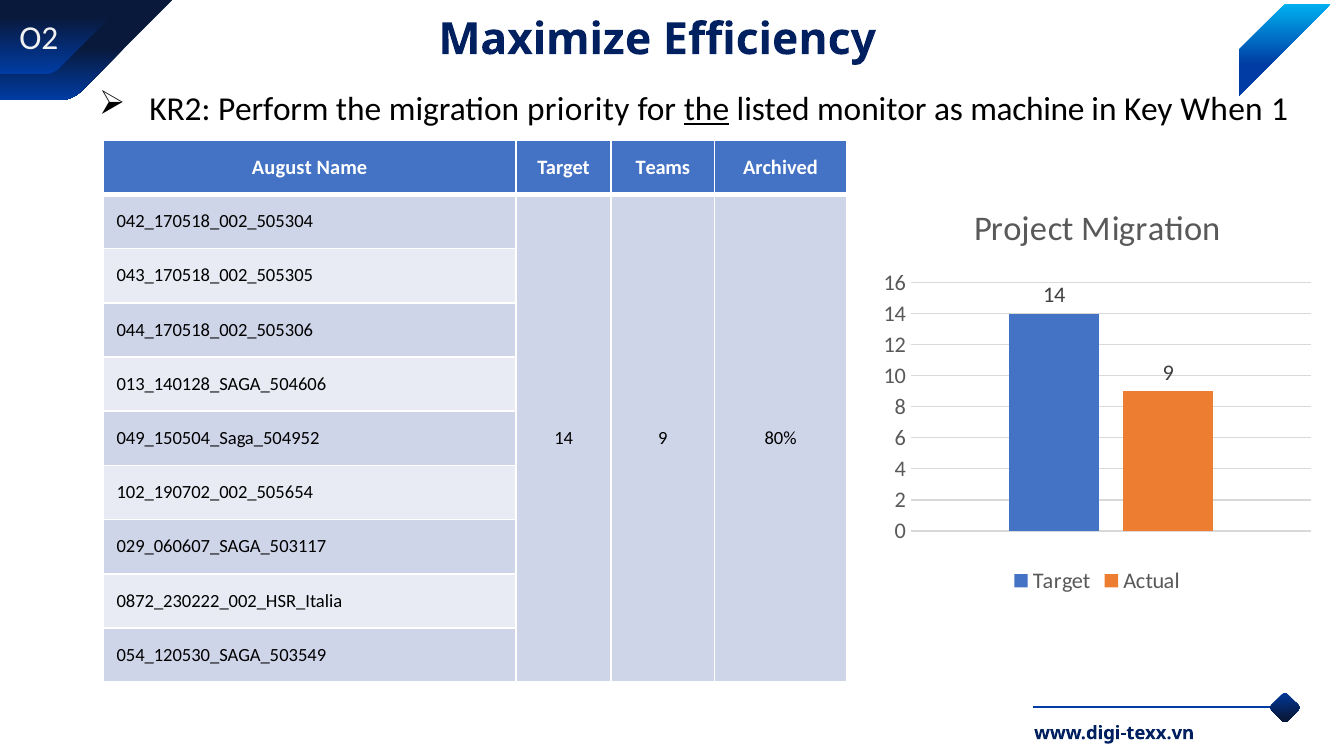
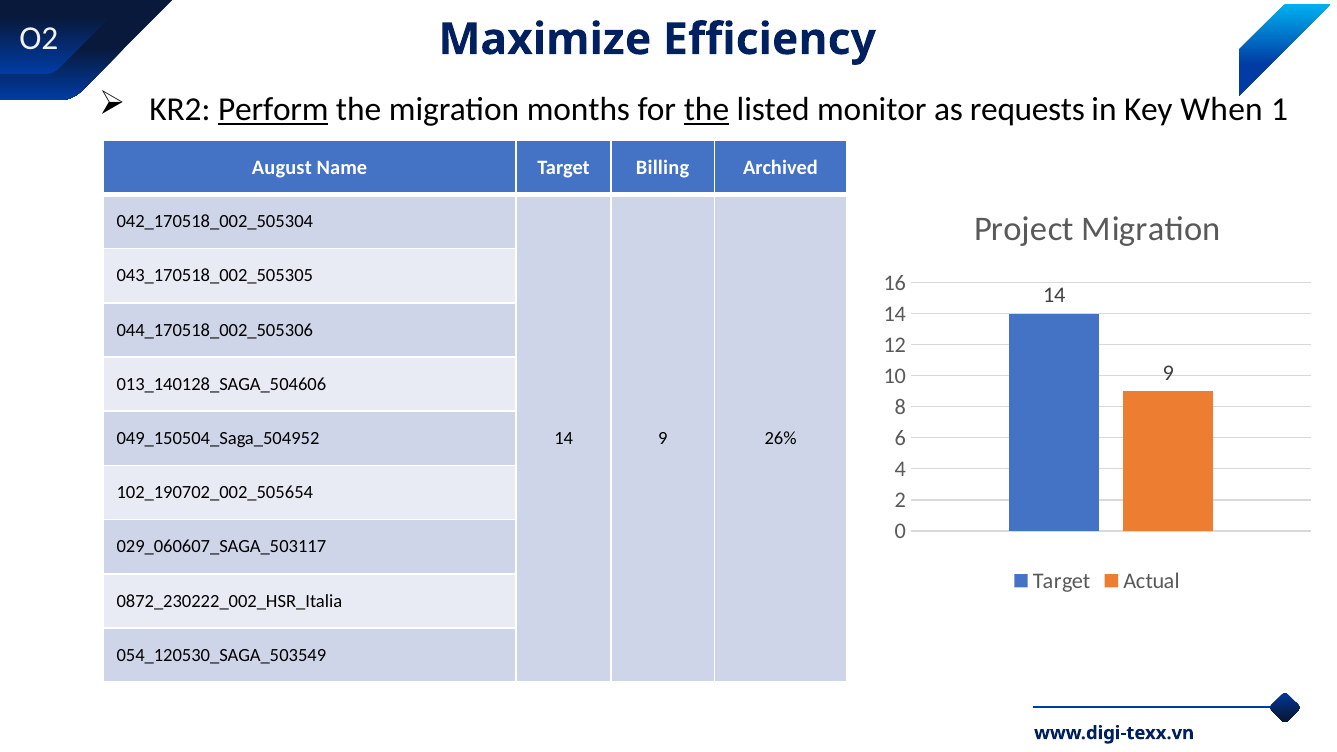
Perform underline: none -> present
priority: priority -> months
machine: machine -> requests
Teams: Teams -> Billing
80%: 80% -> 26%
